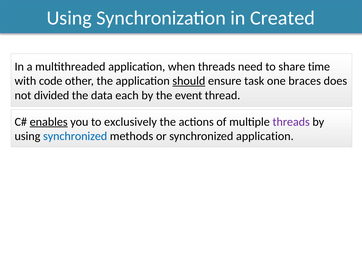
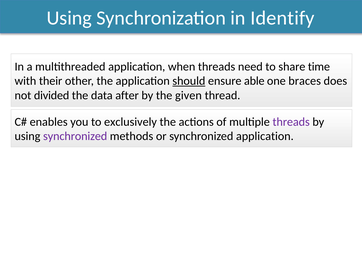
Created: Created -> Identify
code: code -> their
task: task -> able
each: each -> after
event: event -> given
enables underline: present -> none
synchronized at (75, 136) colour: blue -> purple
